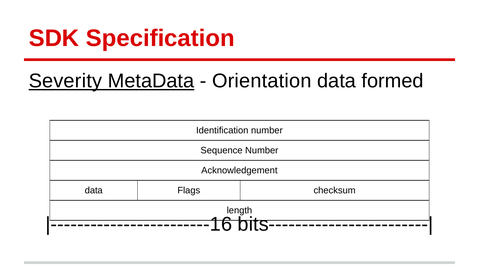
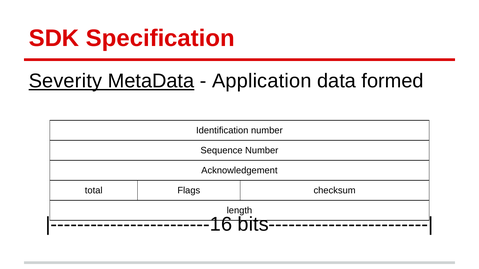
Orientation: Orientation -> Application
data at (94, 191): data -> total
